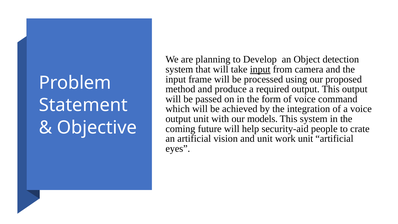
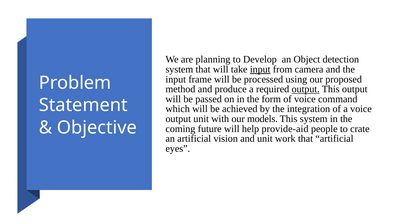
output at (306, 89) underline: none -> present
security-aid: security-aid -> provide-aid
work unit: unit -> that
